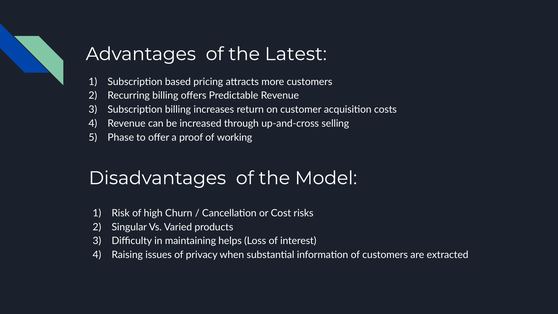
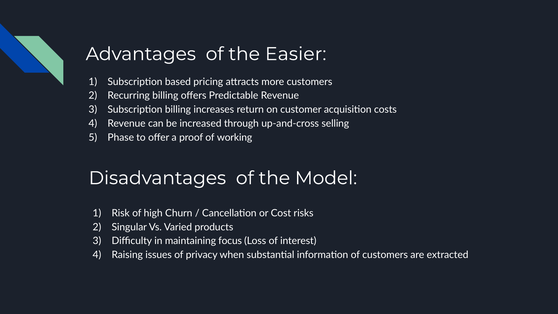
Latest: Latest -> Easier
helps: helps -> focus
